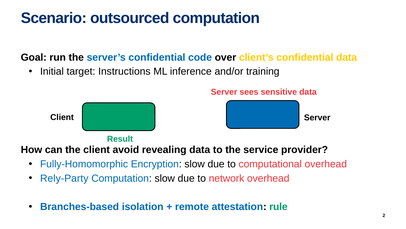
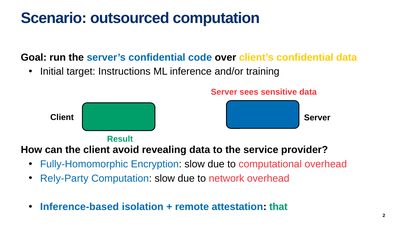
Branches-based: Branches-based -> Inference-based
rule: rule -> that
